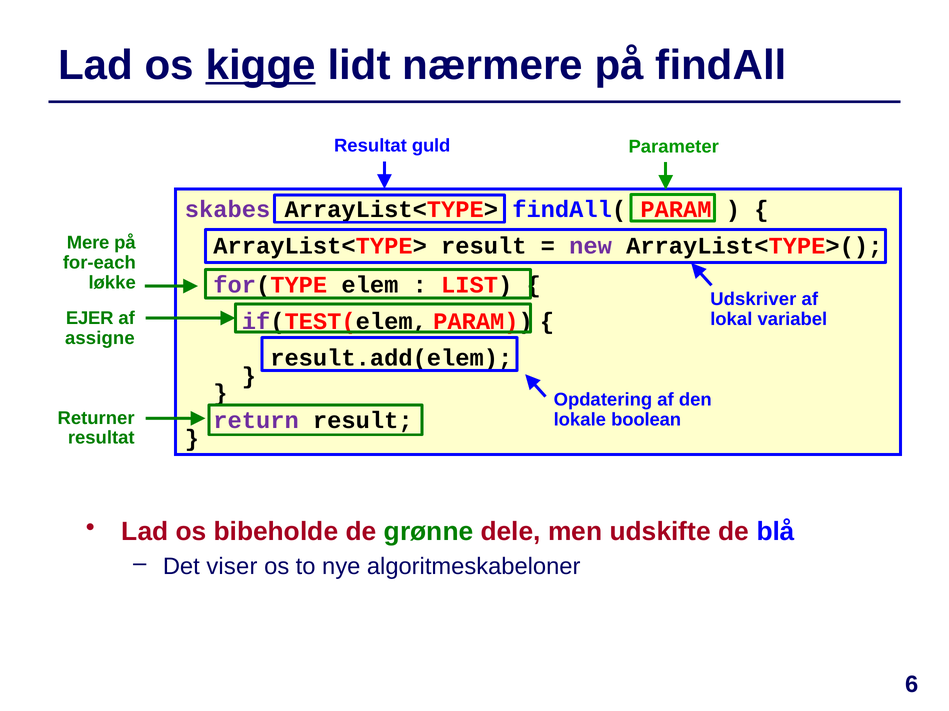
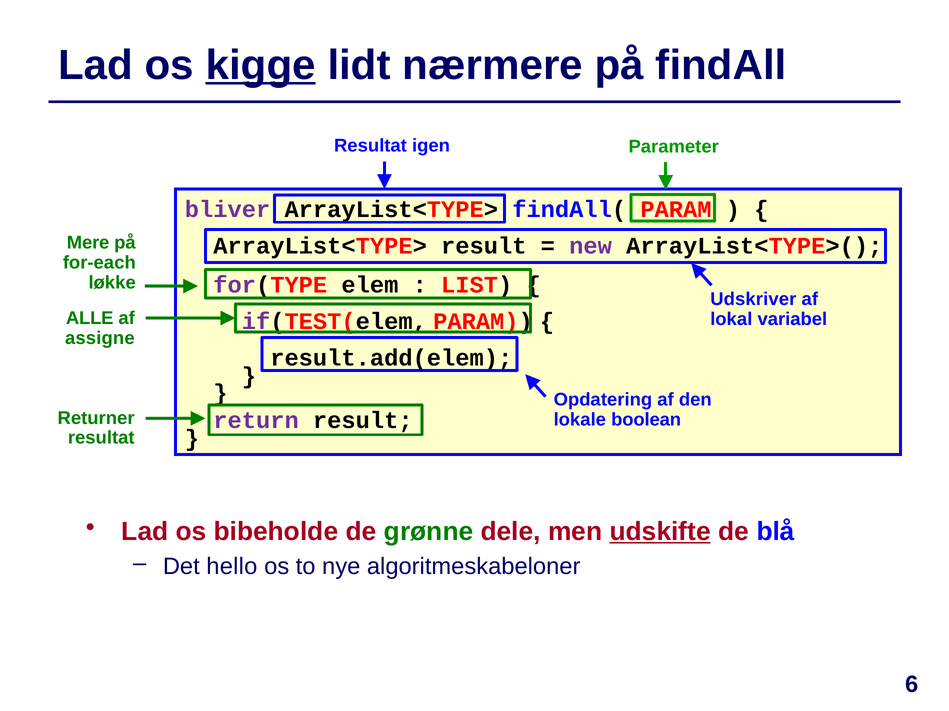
guld: guld -> igen
skabes: skabes -> bliver
EJER: EJER -> ALLE
udskifte underline: none -> present
viser: viser -> hello
